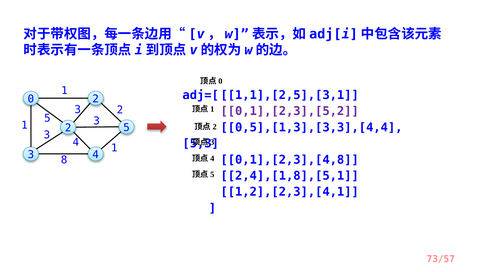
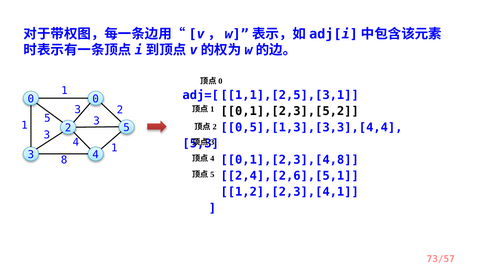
0 2: 2 -> 0
0,1],[2,3],[5,2 colour: purple -> black
2,4],[1,8],[5,1: 2,4],[1,8],[5,1 -> 2,4],[2,6],[5,1
